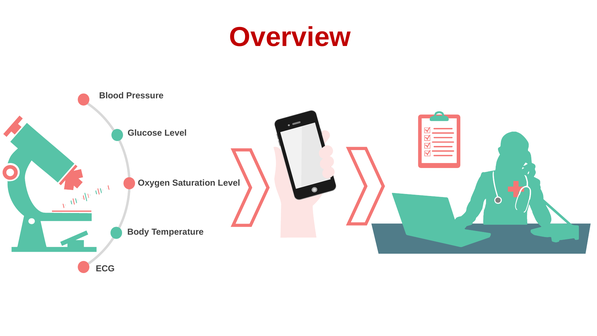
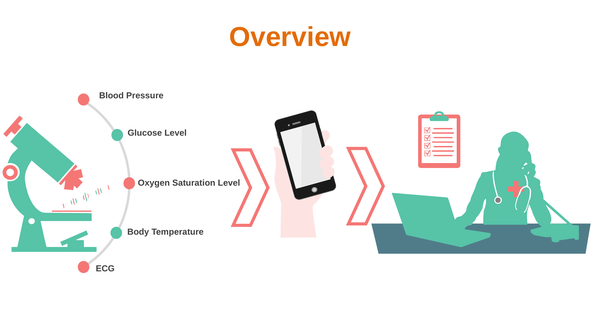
Overview colour: red -> orange
